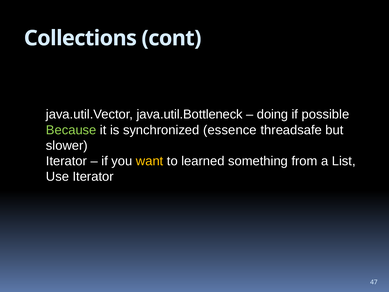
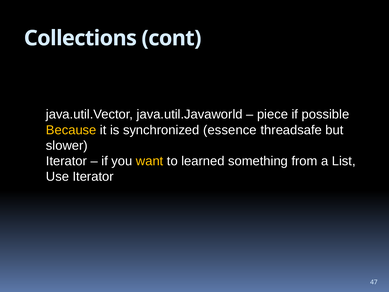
java.util.Bottleneck: java.util.Bottleneck -> java.util.Javaworld
doing: doing -> piece
Because colour: light green -> yellow
